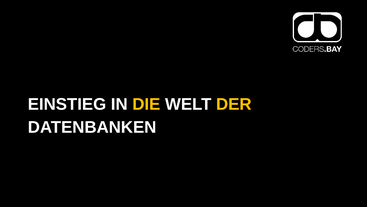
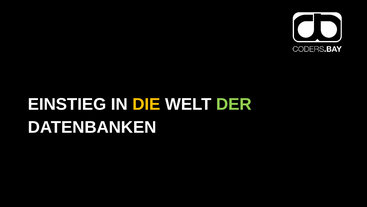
DER colour: yellow -> light green
